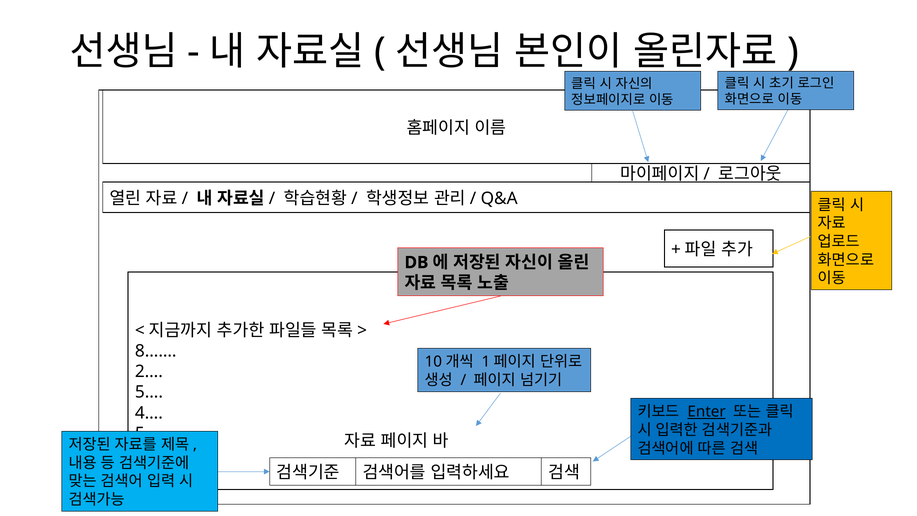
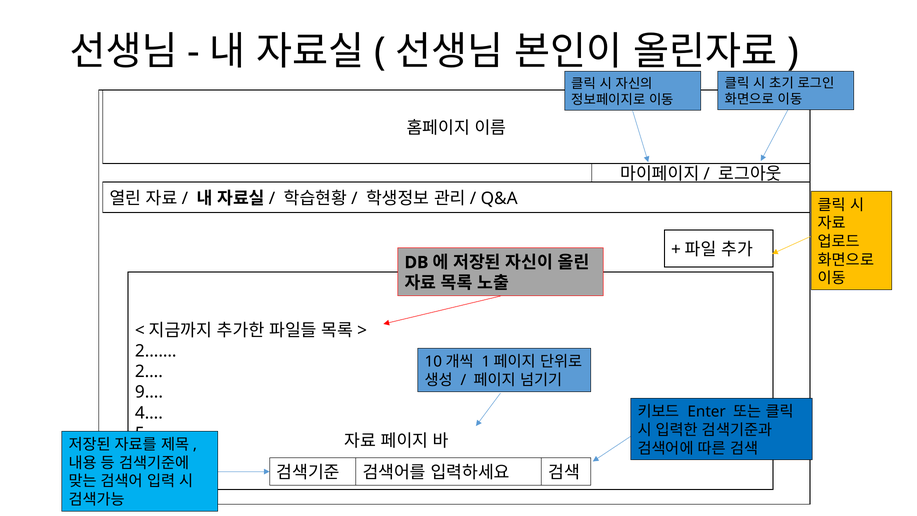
8……: 8…… -> 2……
5… at (149, 392): 5… -> 9…
Enter underline: present -> none
